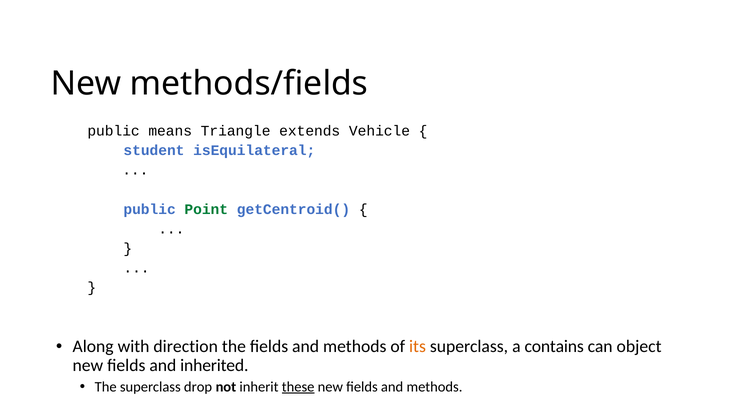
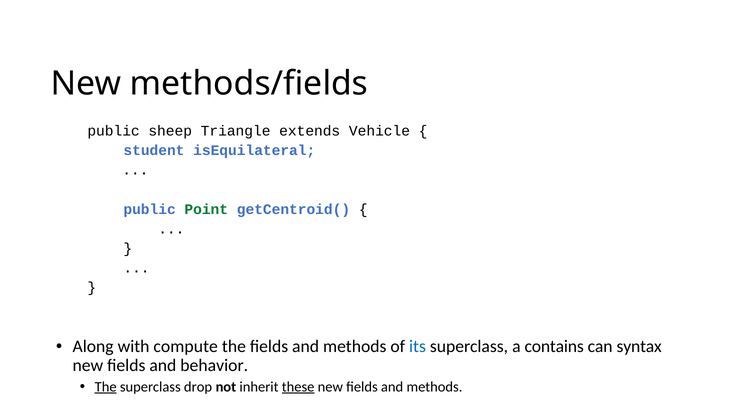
means: means -> sheep
direction: direction -> compute
its colour: orange -> blue
object: object -> syntax
inherited: inherited -> behavior
The at (106, 387) underline: none -> present
